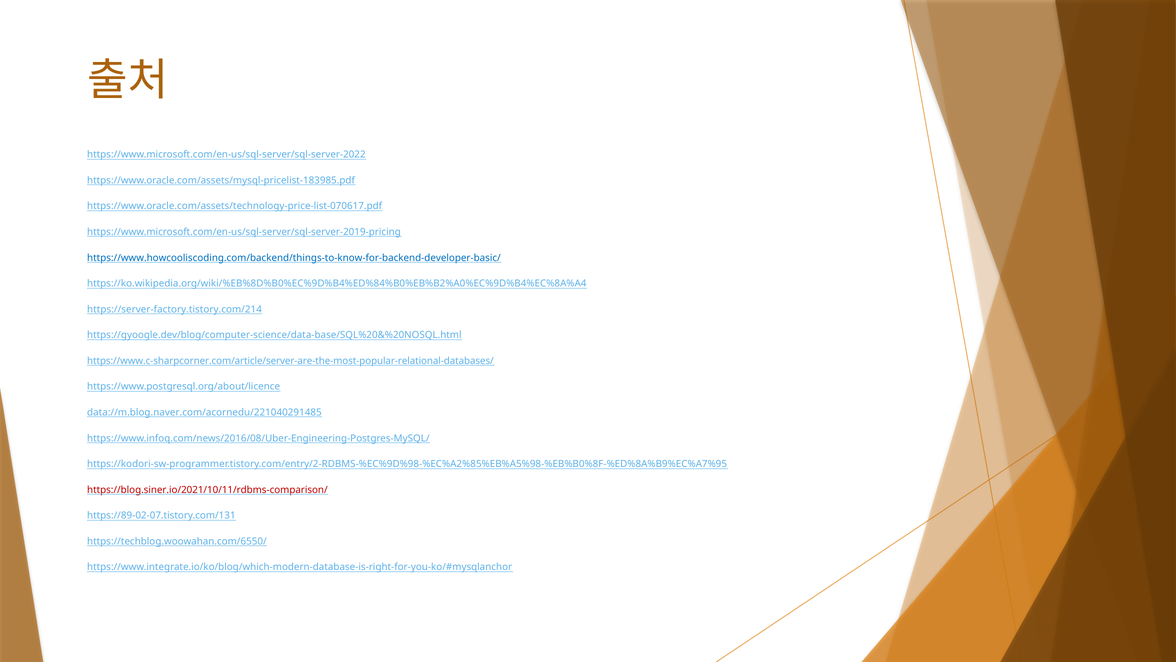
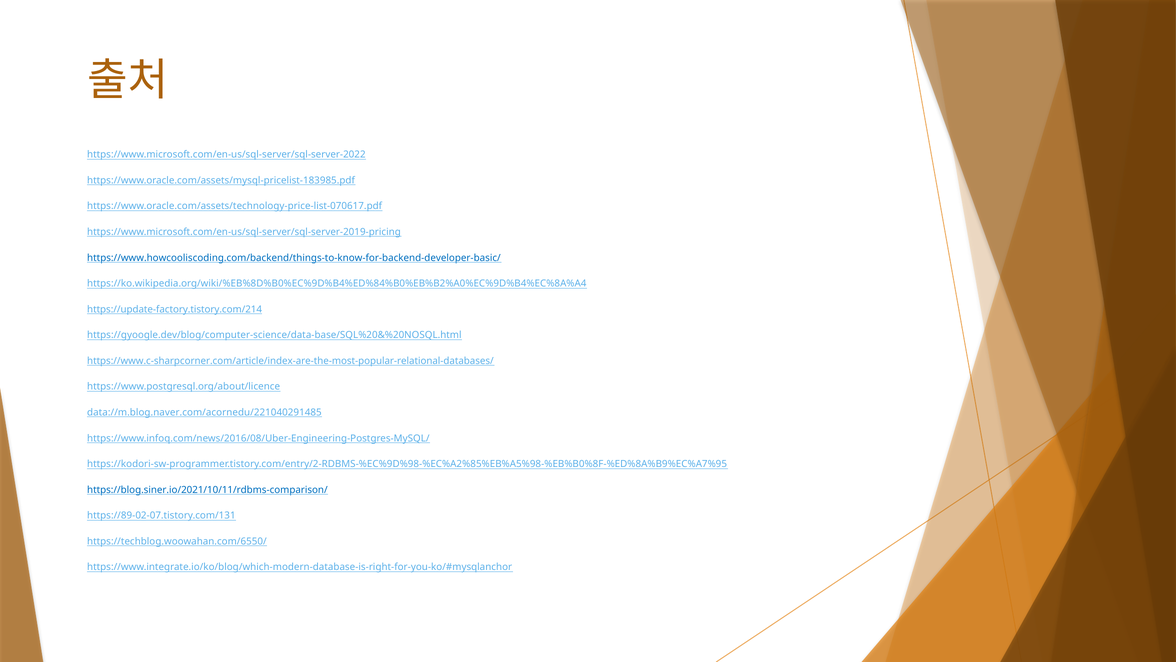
https://server-factory.tistory.com/214: https://server-factory.tistory.com/214 -> https://update-factory.tistory.com/214
https://www.c-sharpcorner.com/article/server-are-the-most-popular-relational-databases/: https://www.c-sharpcorner.com/article/server-are-the-most-popular-relational-databases/ -> https://www.c-sharpcorner.com/article/index-are-the-most-popular-relational-databases/
https://blog.siner.io/2021/10/11/rdbms-comparison/ colour: red -> blue
